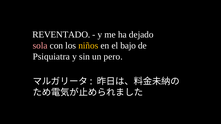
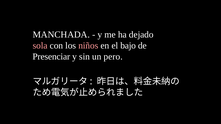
REVENTADO: REVENTADO -> MANCHADA
niños colour: yellow -> pink
Psiquiatra: Psiquiatra -> Presenciar
